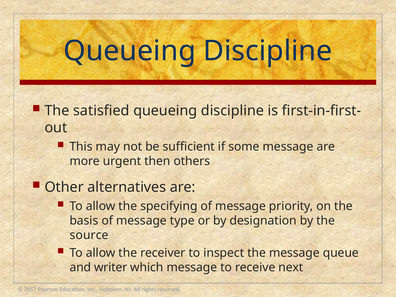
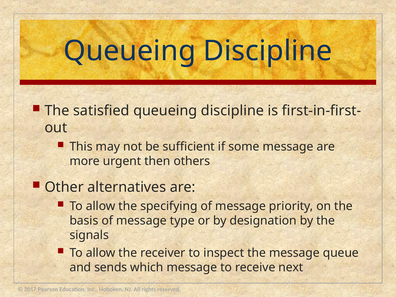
source: source -> signals
writer: writer -> sends
